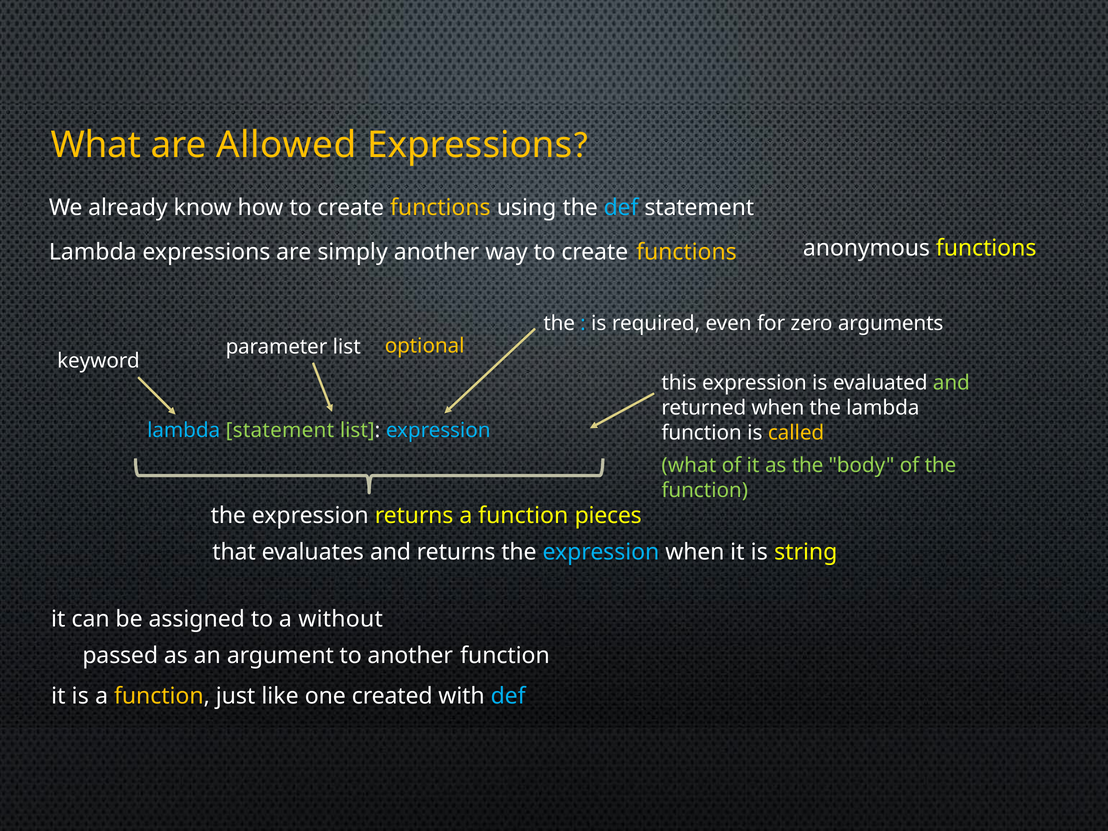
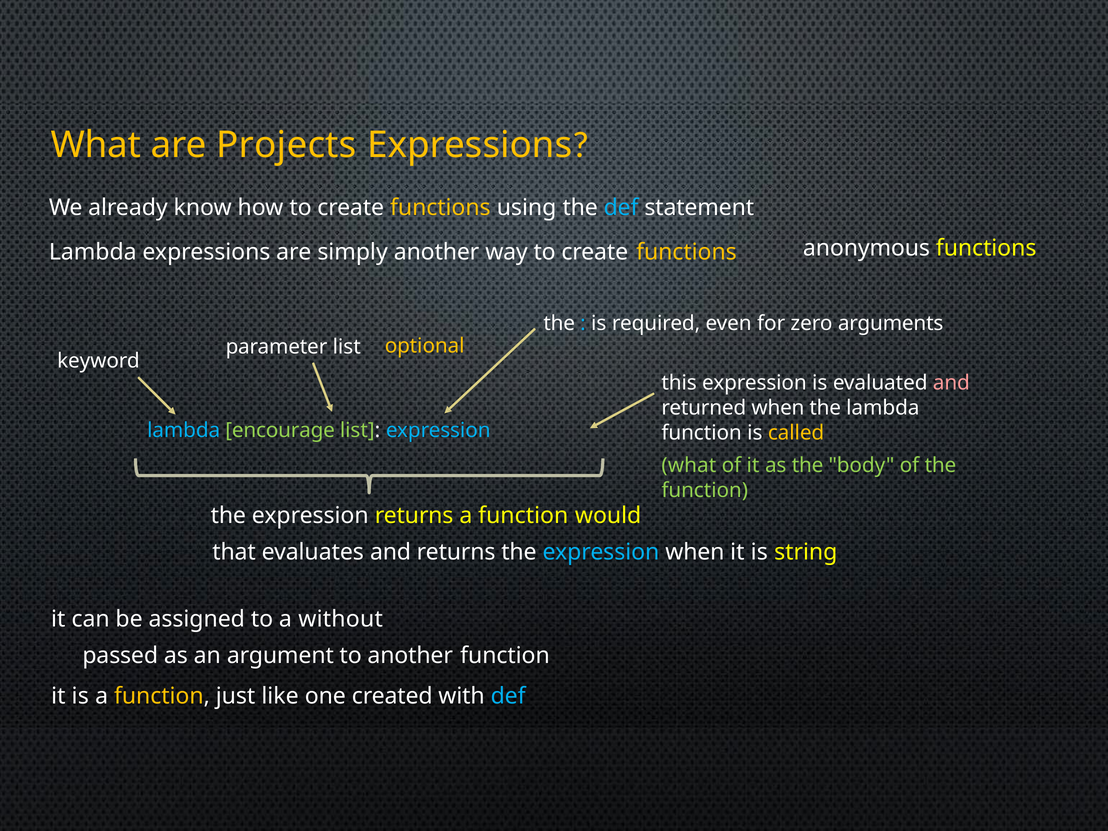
Allowed: Allowed -> Projects
and at (951, 383) colour: light green -> pink
lambda statement: statement -> encourage
pieces: pieces -> would
